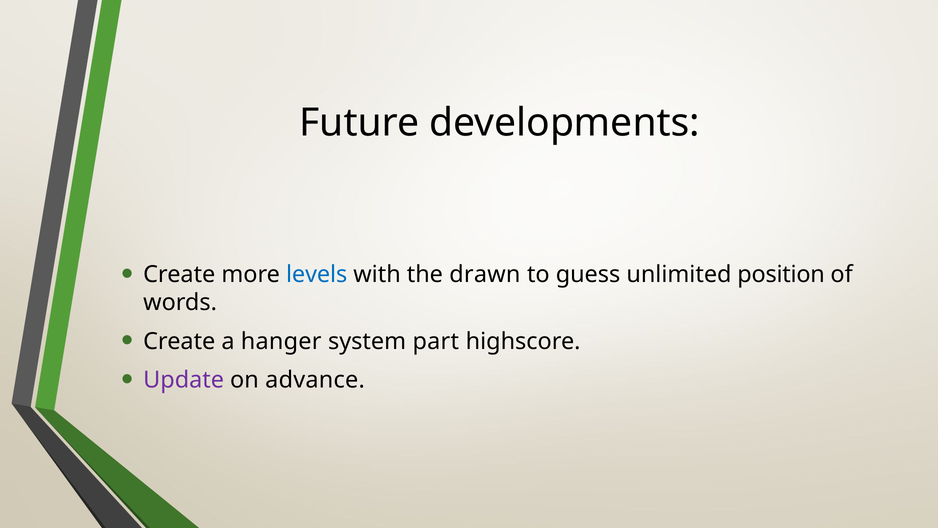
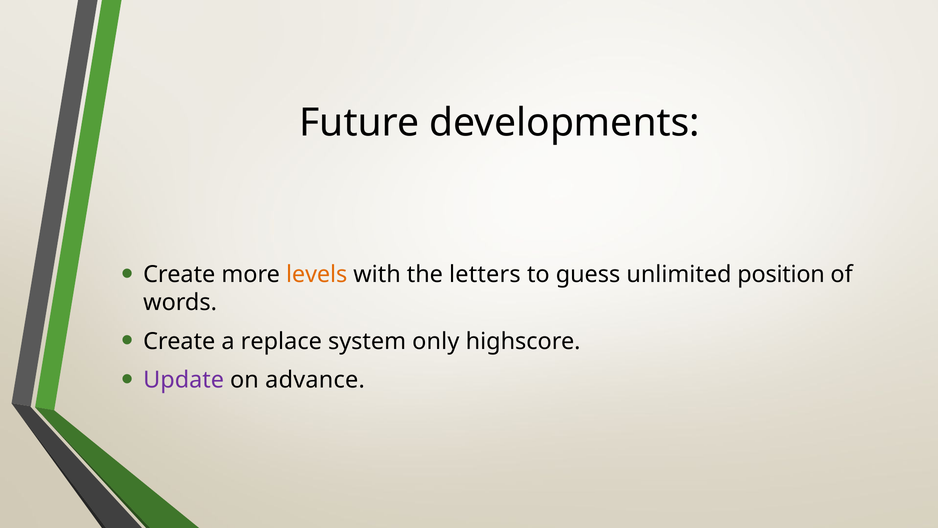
levels colour: blue -> orange
drawn: drawn -> letters
hanger: hanger -> replace
part: part -> only
